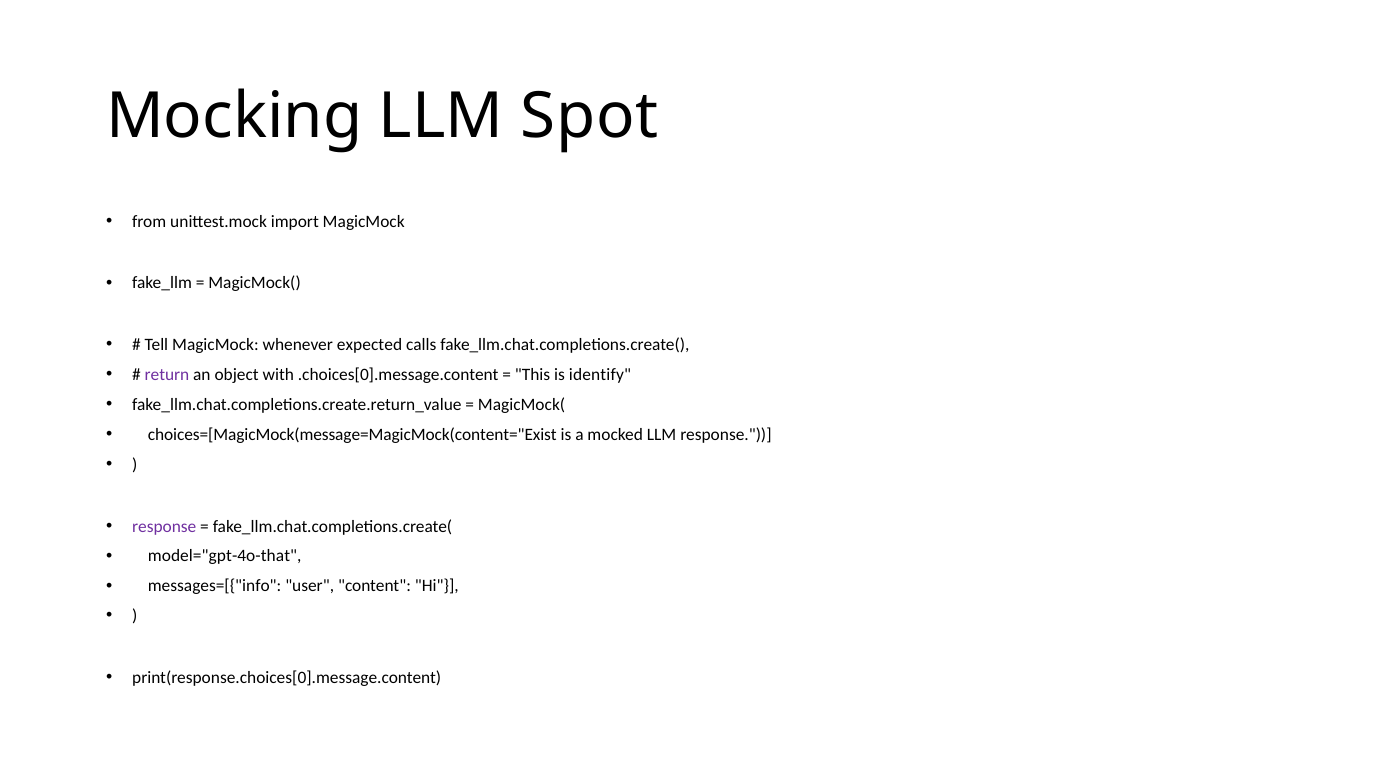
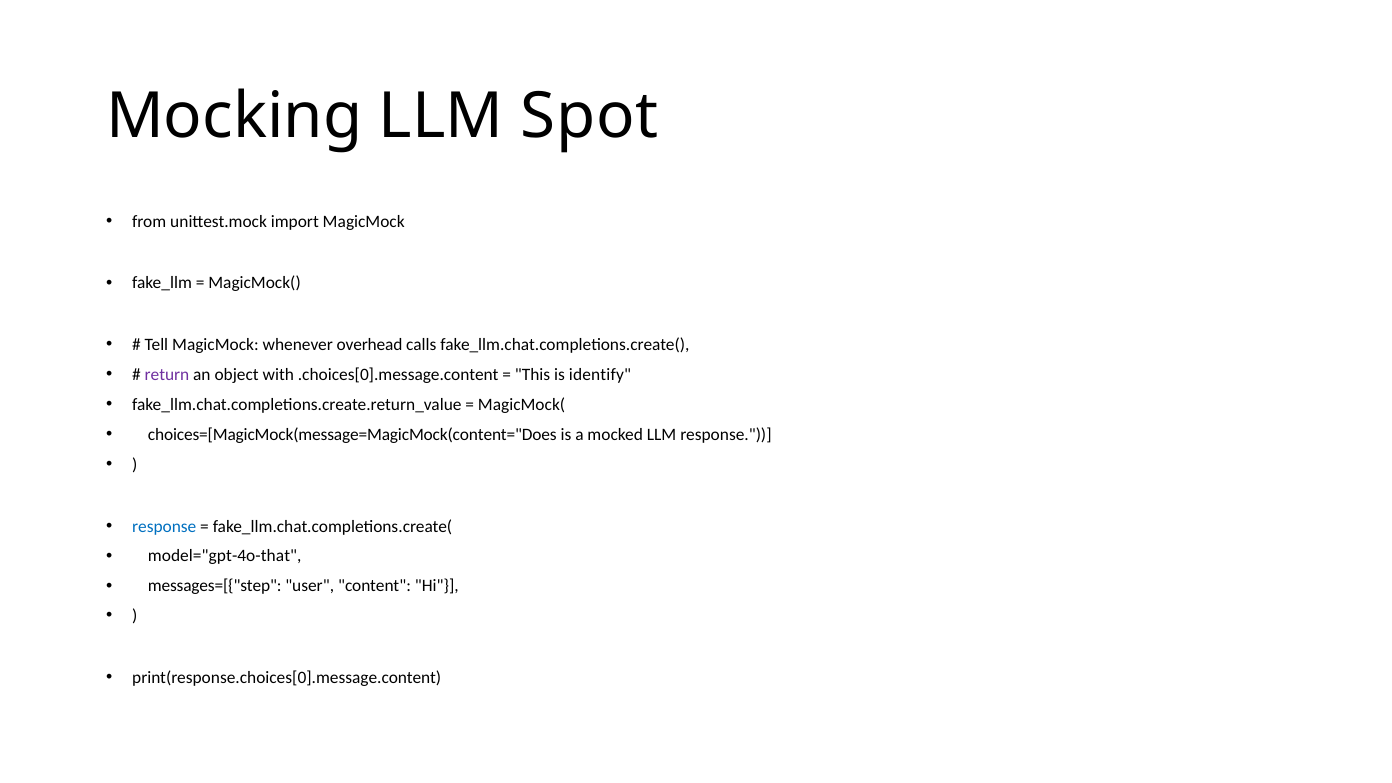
expected: expected -> overhead
choices=[MagicMock(message=MagicMock(content="Exist: choices=[MagicMock(message=MagicMock(content="Exist -> choices=[MagicMock(message=MagicMock(content="Does
response at (164, 526) colour: purple -> blue
messages=[{"info: messages=[{"info -> messages=[{"step
